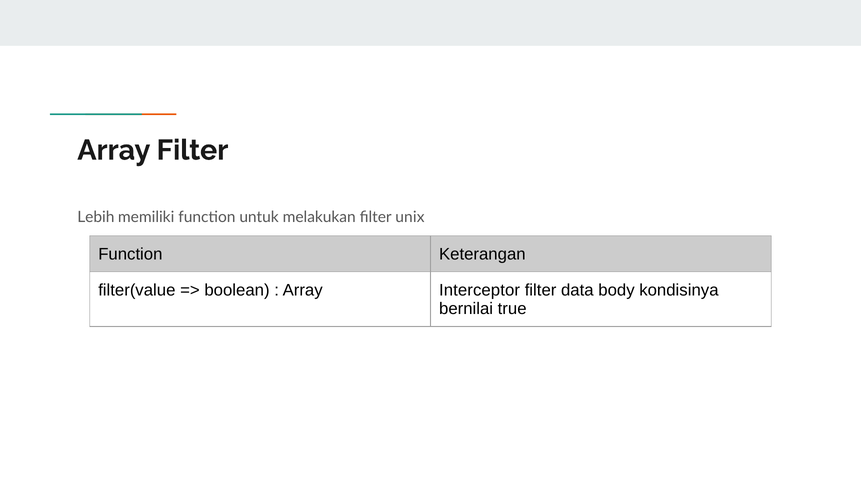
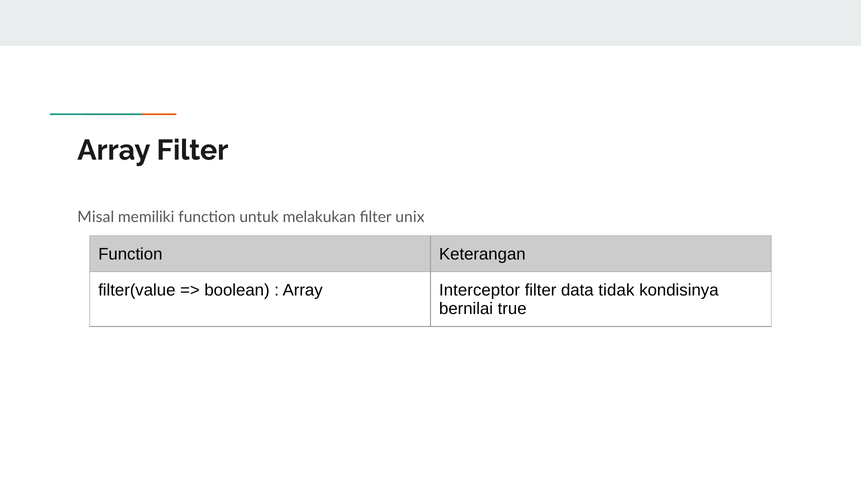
Lebih: Lebih -> Misal
body: body -> tidak
